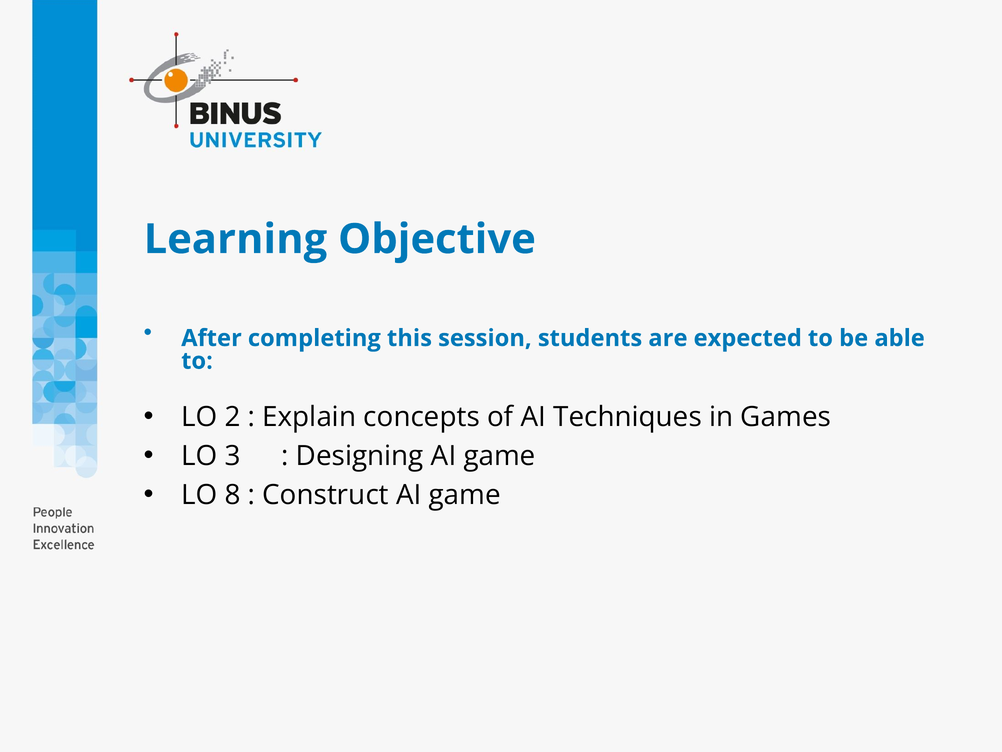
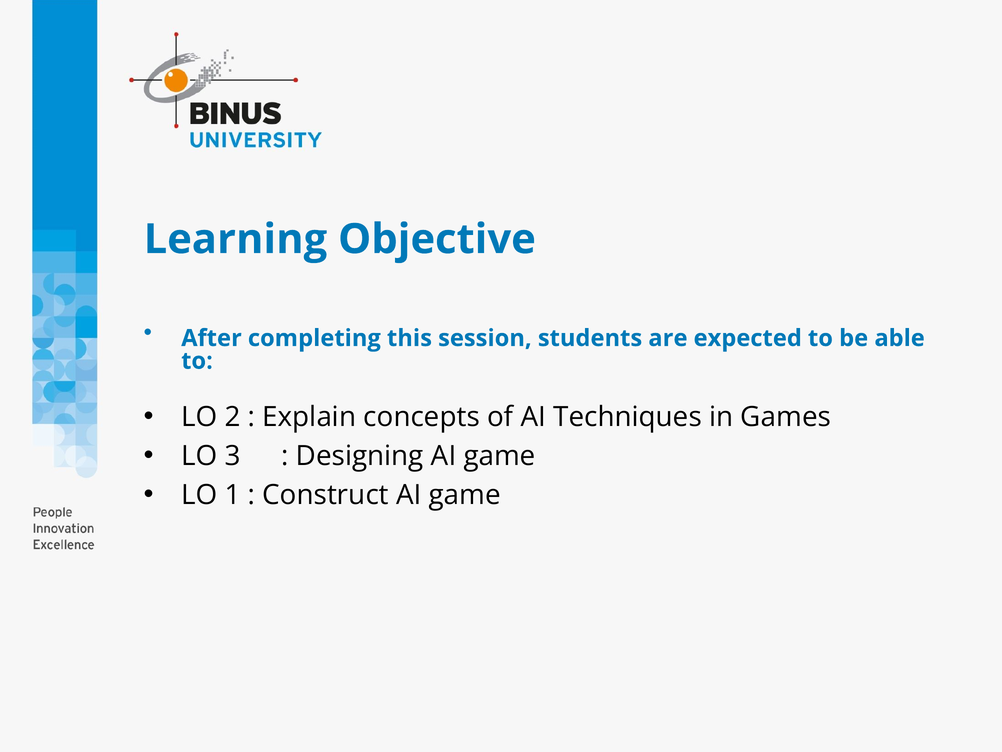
8: 8 -> 1
